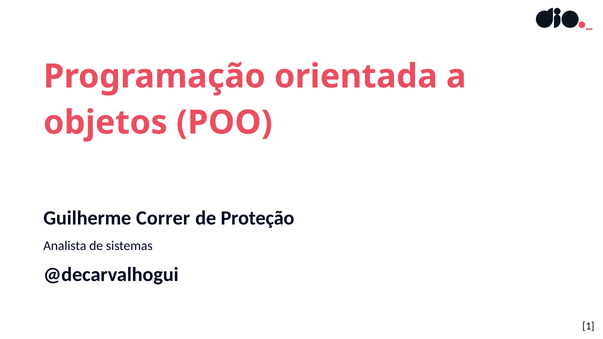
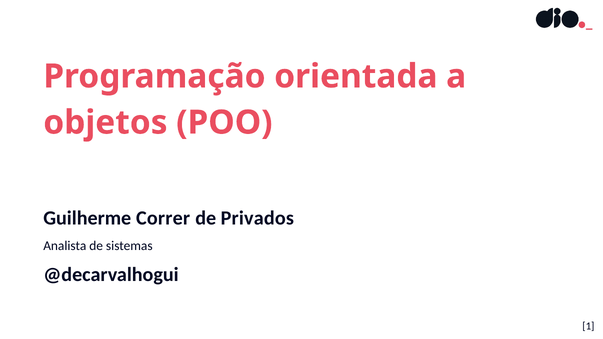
Proteção: Proteção -> Privados
